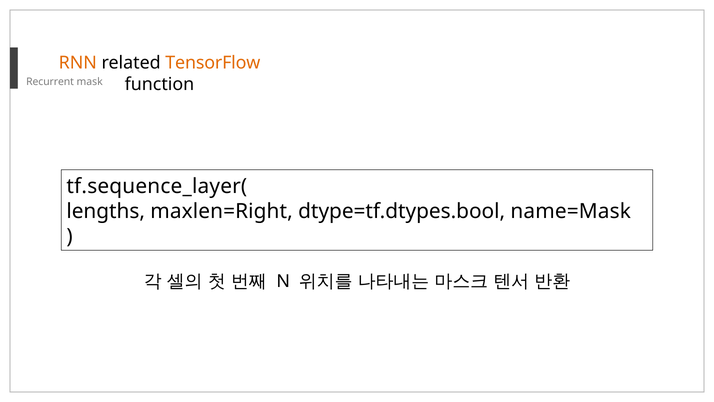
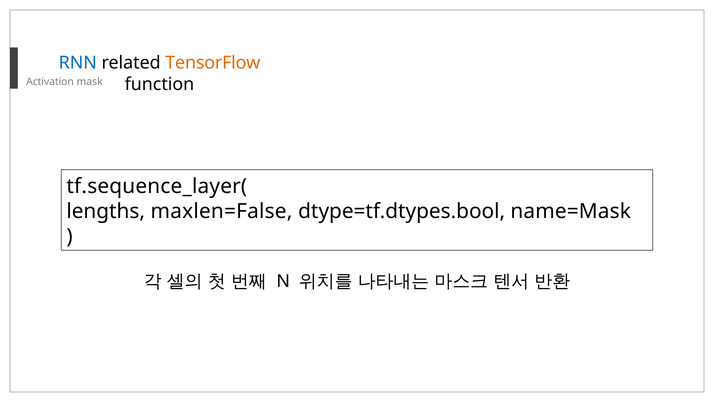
RNN colour: orange -> blue
Recurrent: Recurrent -> Activation
maxlen=Right: maxlen=Right -> maxlen=False
